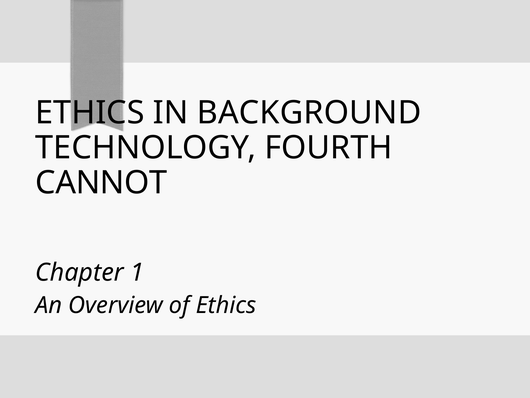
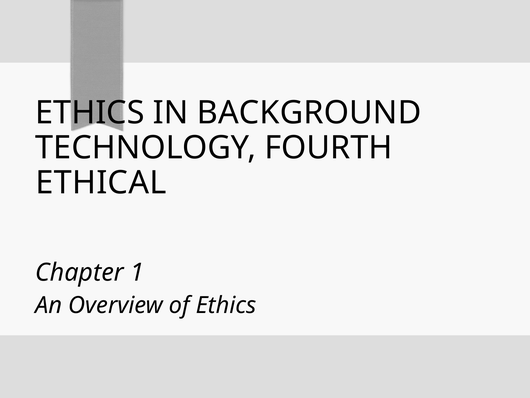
CANNOT: CANNOT -> ETHICAL
